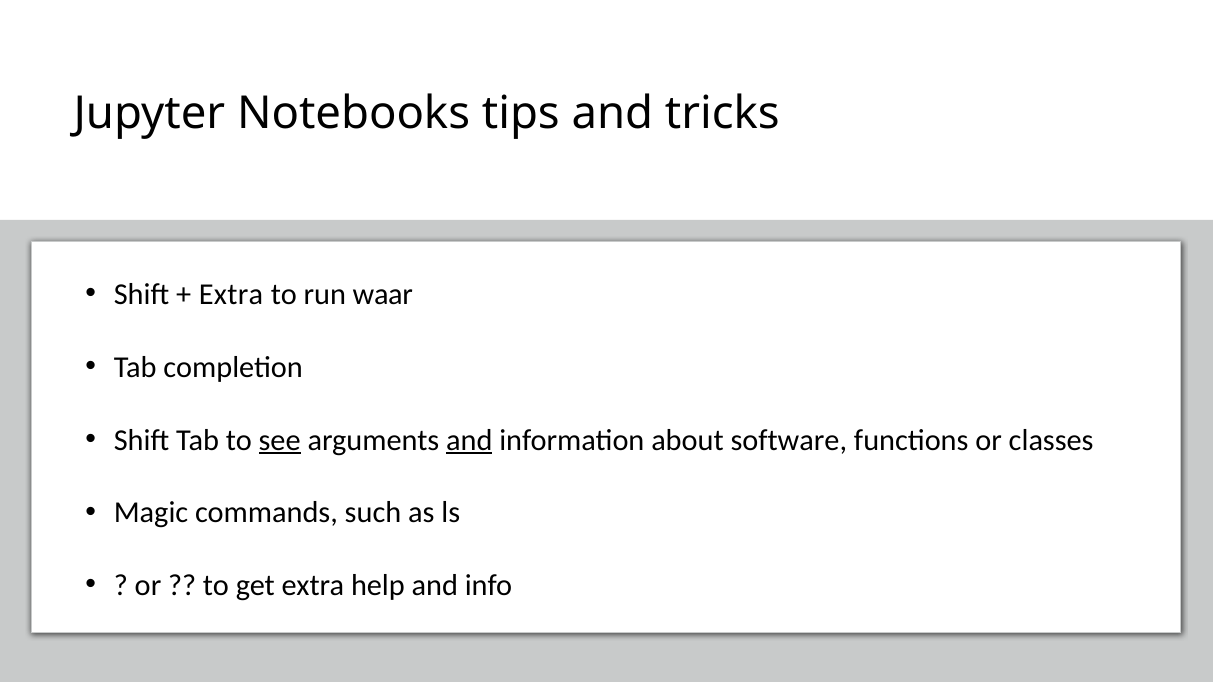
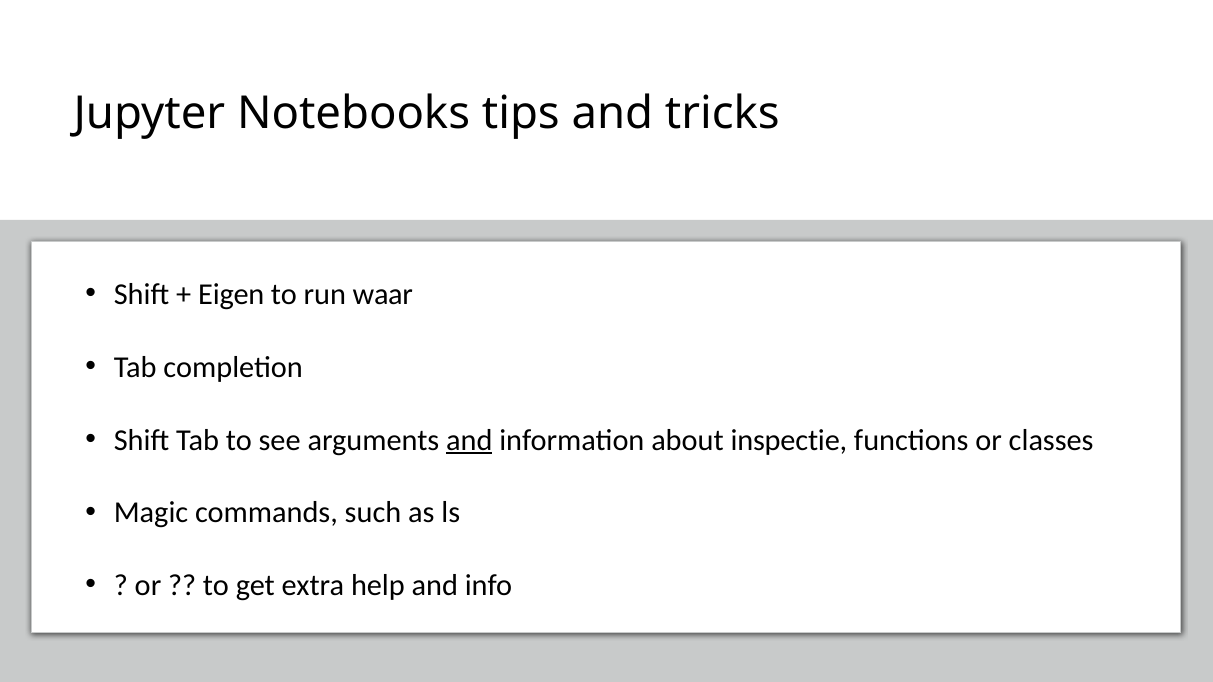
Extra at (231, 295): Extra -> Eigen
see underline: present -> none
software: software -> inspectie
